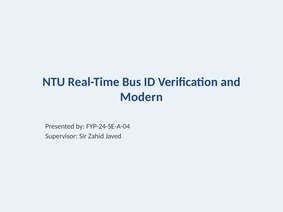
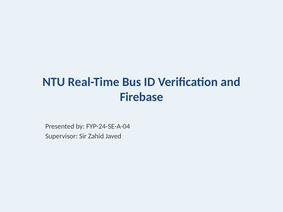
Modern: Modern -> Firebase
